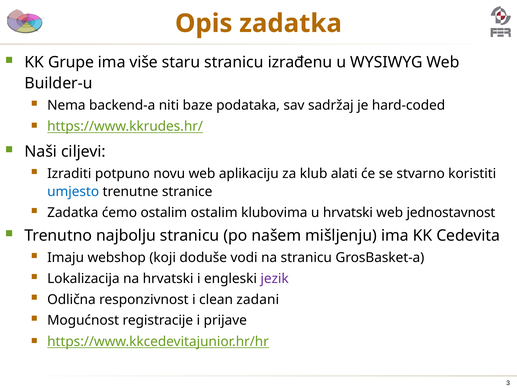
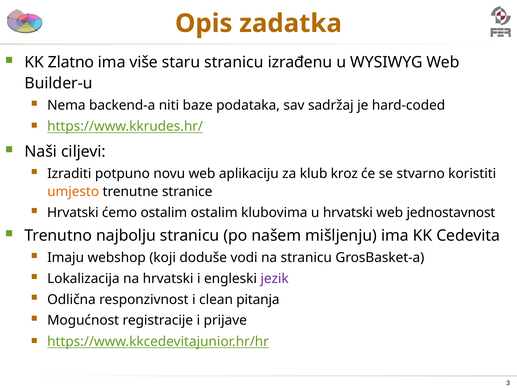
Grupe: Grupe -> Zlatno
alati: alati -> kroz
umjesto colour: blue -> orange
Zadatka at (73, 212): Zadatka -> Hrvatski
zadani: zadani -> pitanja
